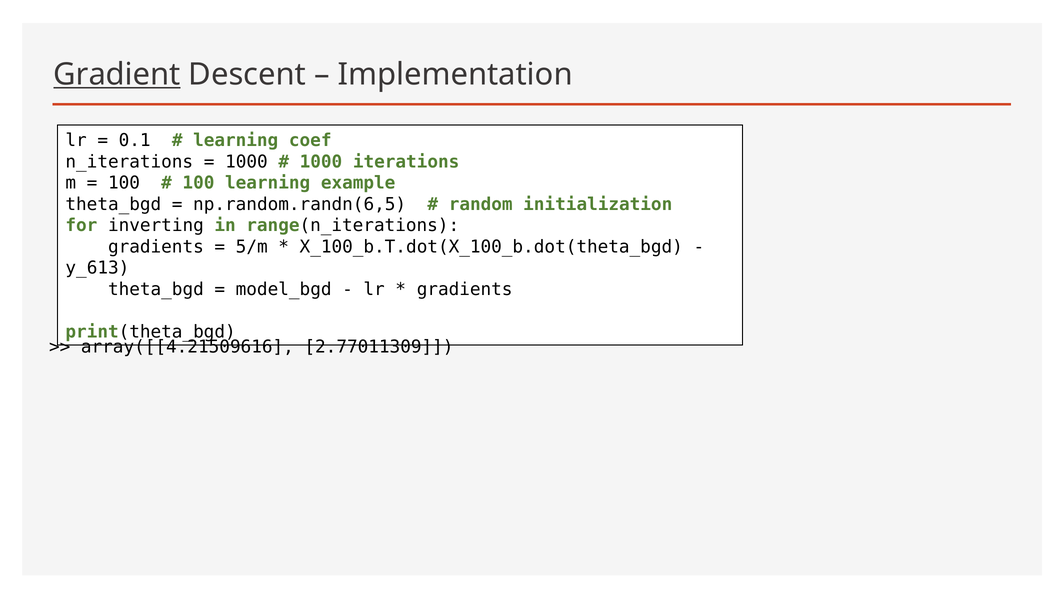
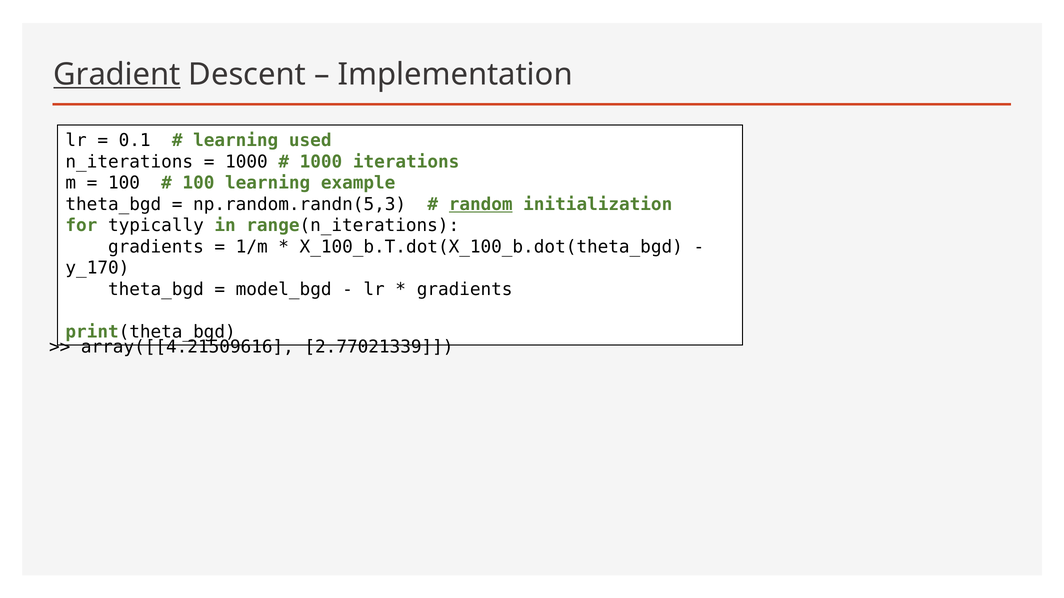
coef: coef -> used
np.random.randn(6,5: np.random.randn(6,5 -> np.random.randn(5,3
random underline: none -> present
inverting: inverting -> typically
5/m: 5/m -> 1/m
y_613: y_613 -> y_170
2.77011309: 2.77011309 -> 2.77021339
